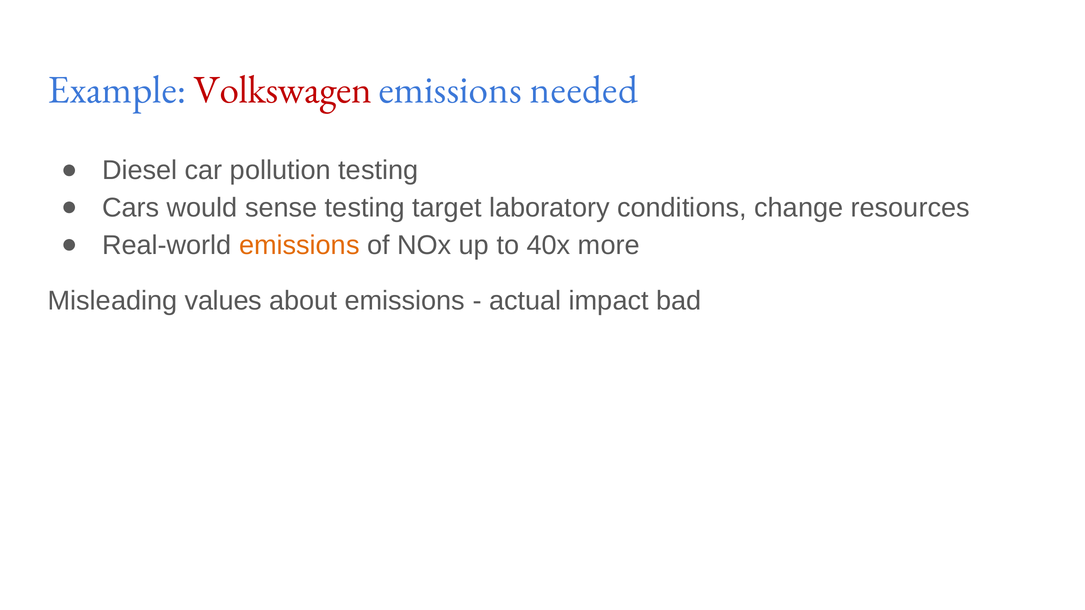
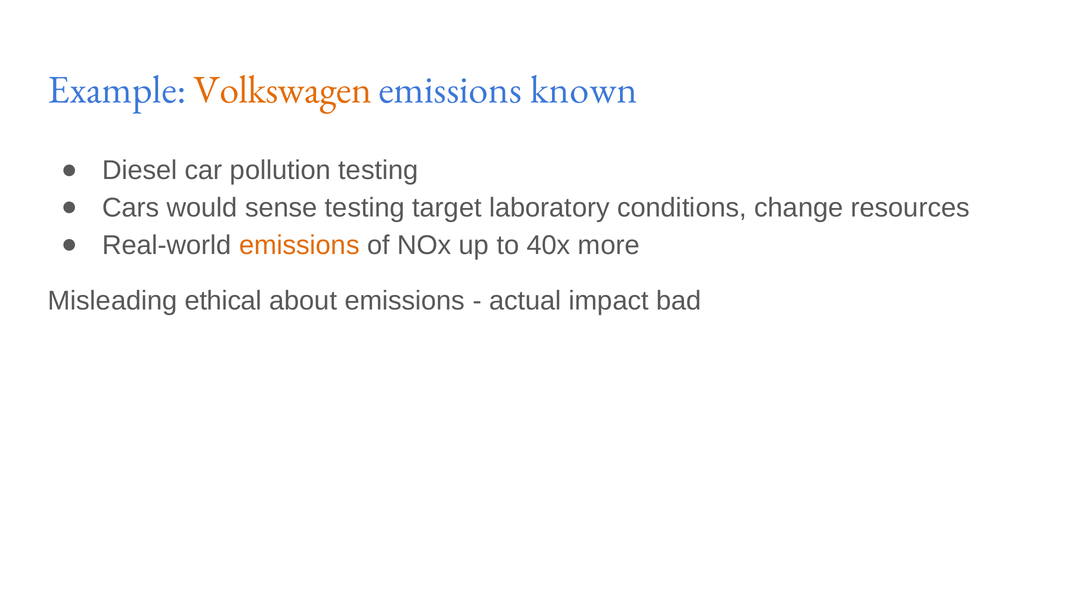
Volkswagen colour: red -> orange
needed: needed -> known
values: values -> ethical
